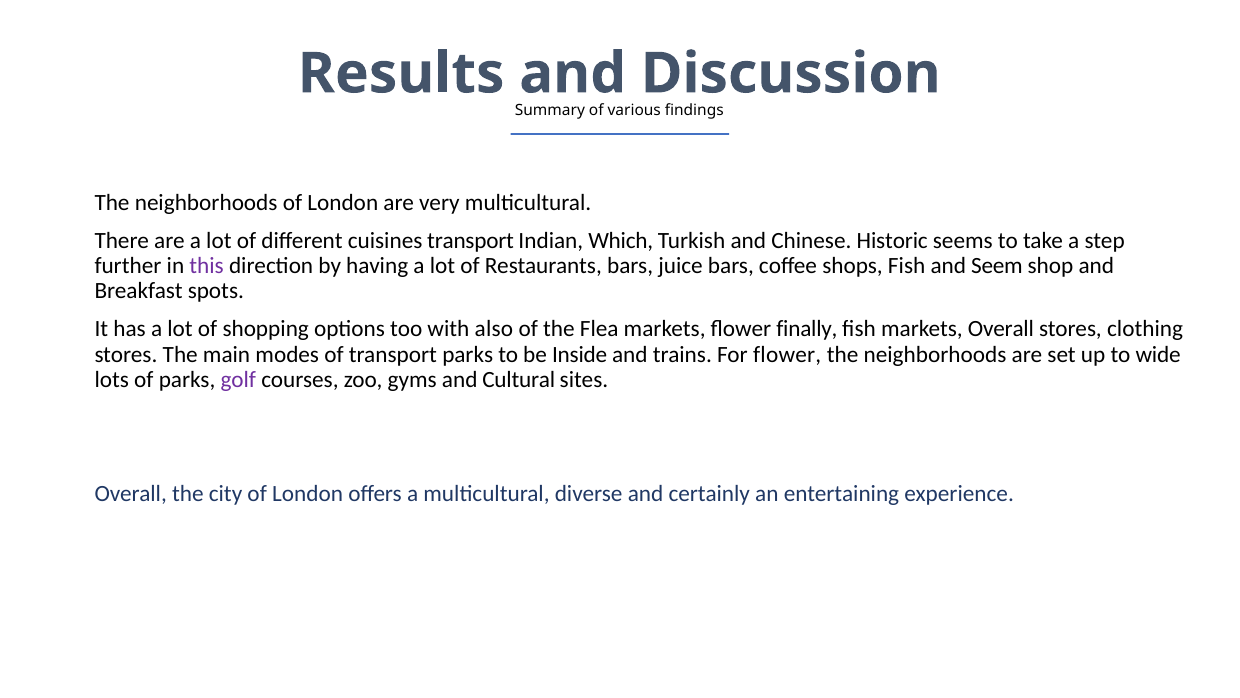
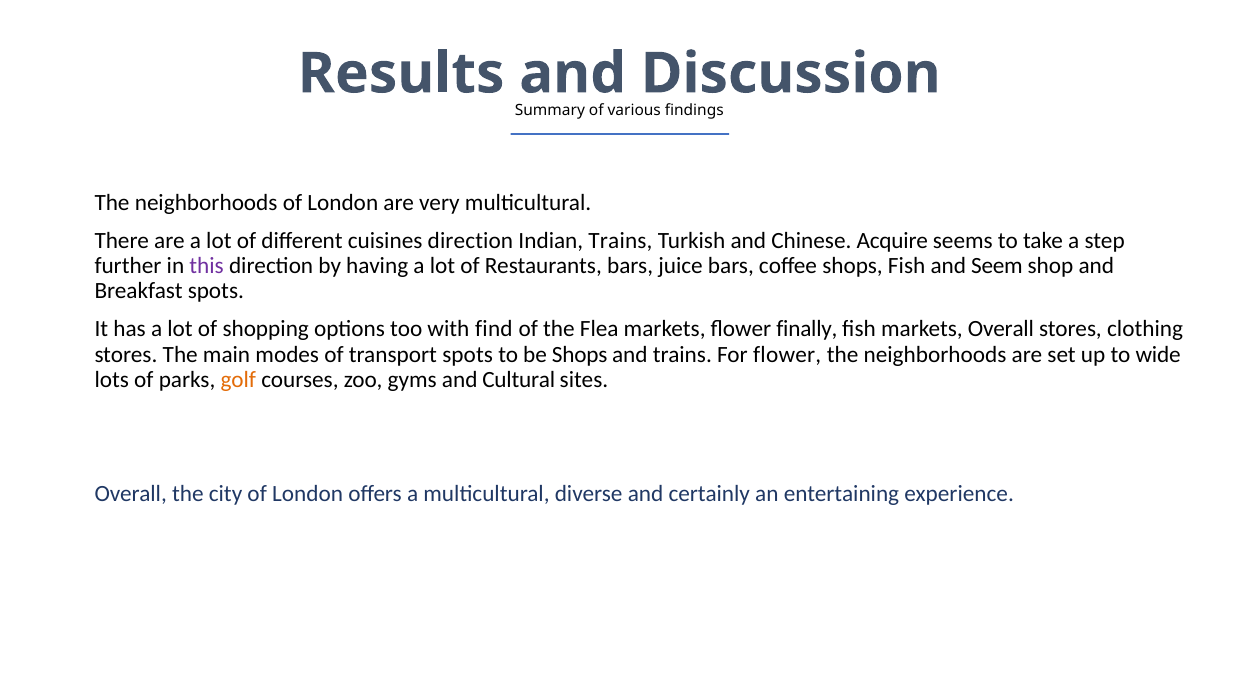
cuisines transport: transport -> direction
Indian Which: Which -> Trains
Historic: Historic -> Acquire
also: also -> find
transport parks: parks -> spots
be Inside: Inside -> Shops
golf colour: purple -> orange
